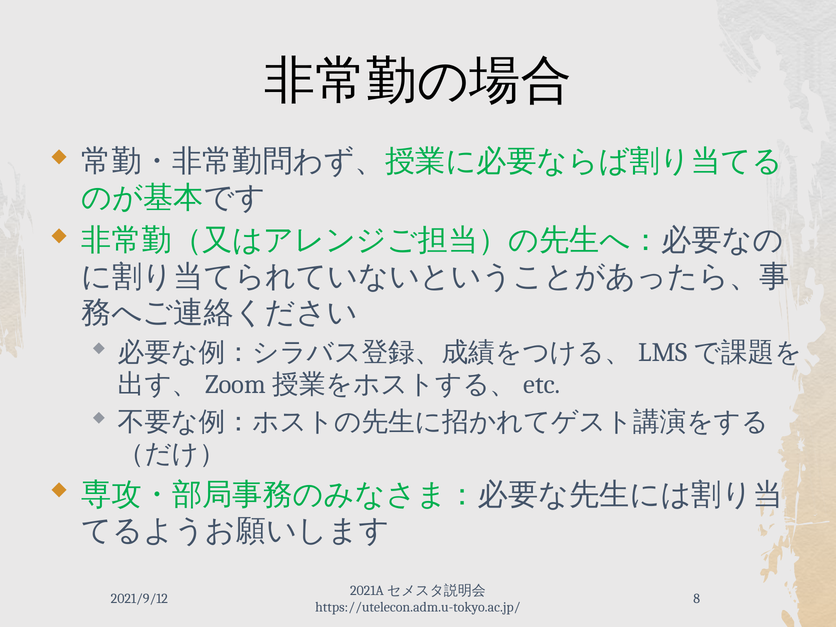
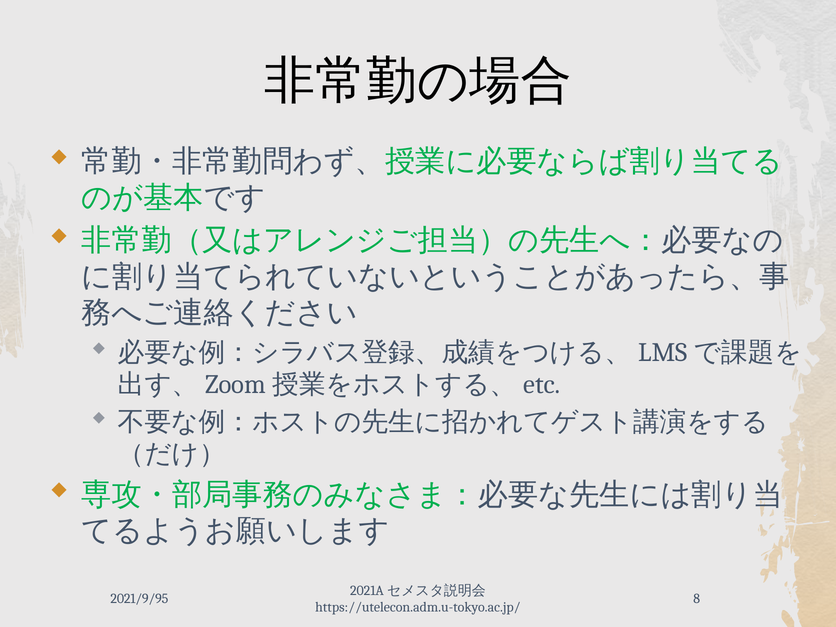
2021/9/12: 2021/9/12 -> 2021/9/95
